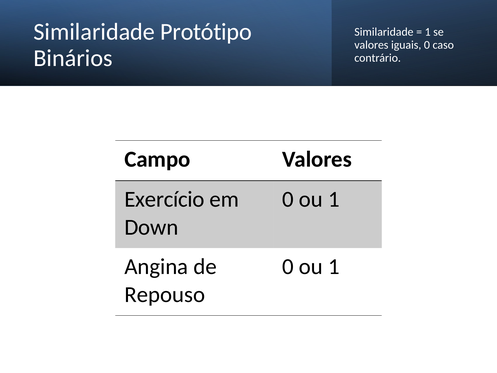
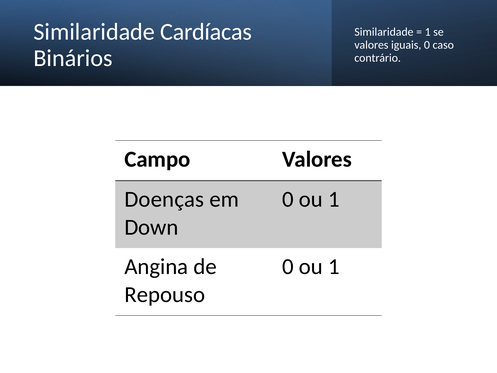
Protótipo: Protótipo -> Cardíacas
Exercício: Exercício -> Doenças
